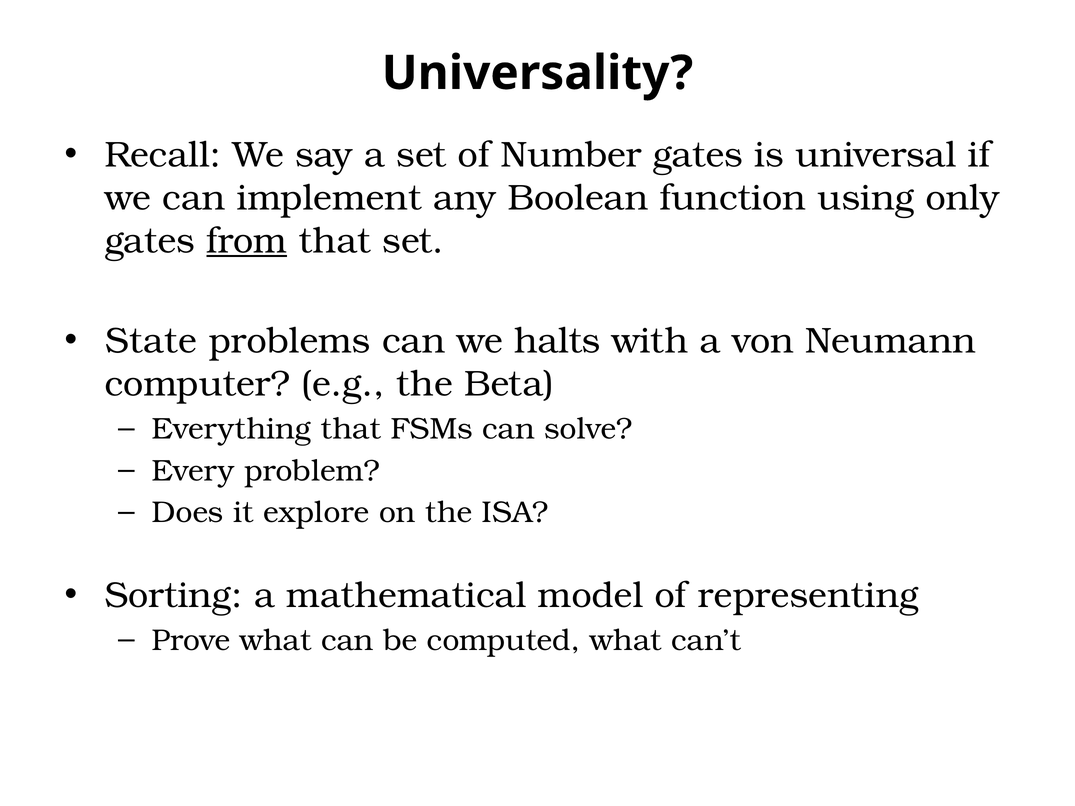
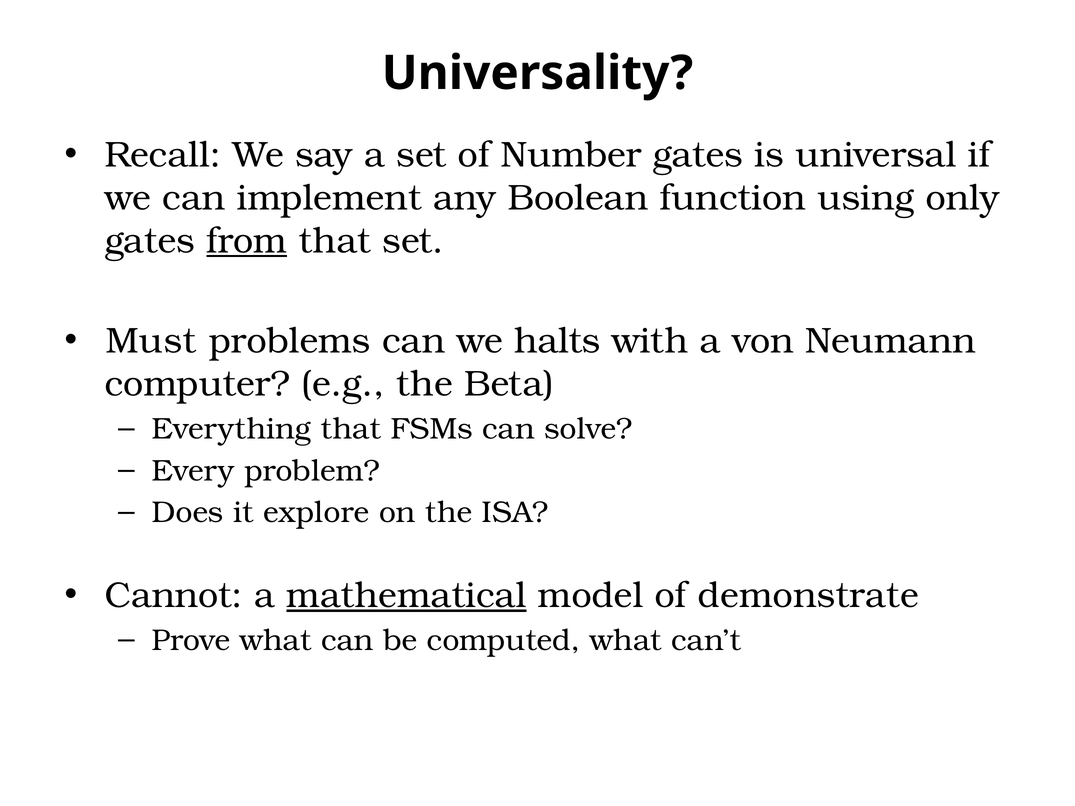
State: State -> Must
Sorting: Sorting -> Cannot
mathematical underline: none -> present
representing: representing -> demonstrate
